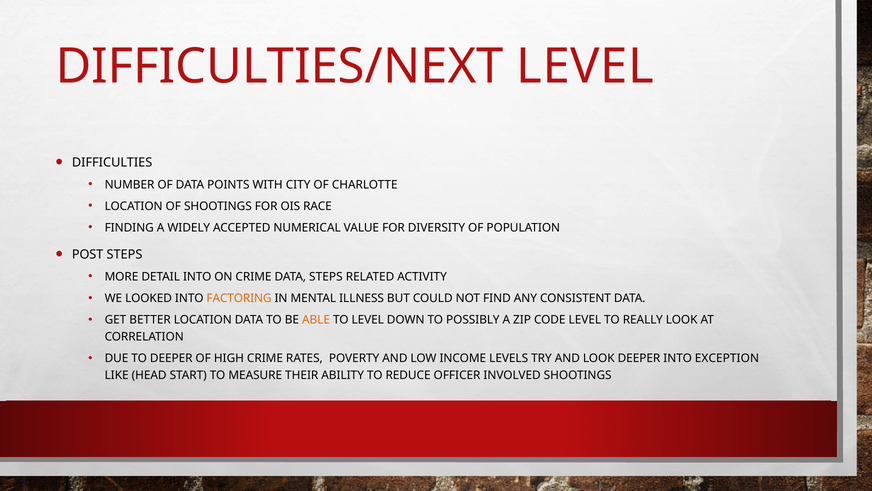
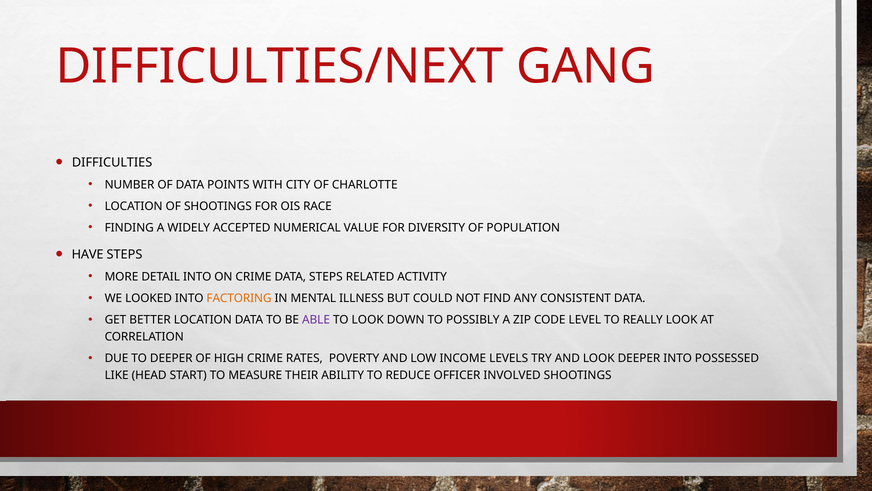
DIFFICULTIES/NEXT LEVEL: LEVEL -> GANG
POST: POST -> HAVE
ABLE colour: orange -> purple
TO LEVEL: LEVEL -> LOOK
EXCEPTION: EXCEPTION -> POSSESSED
